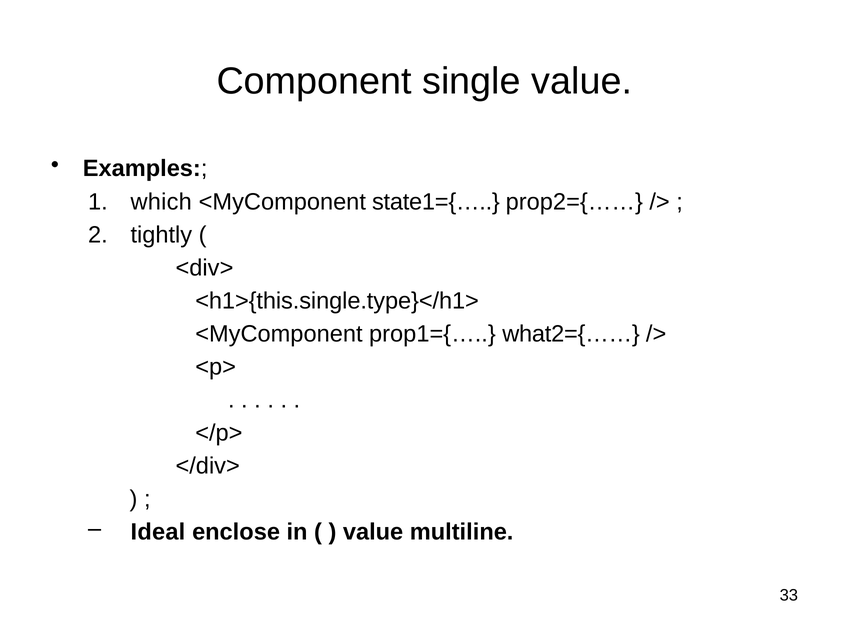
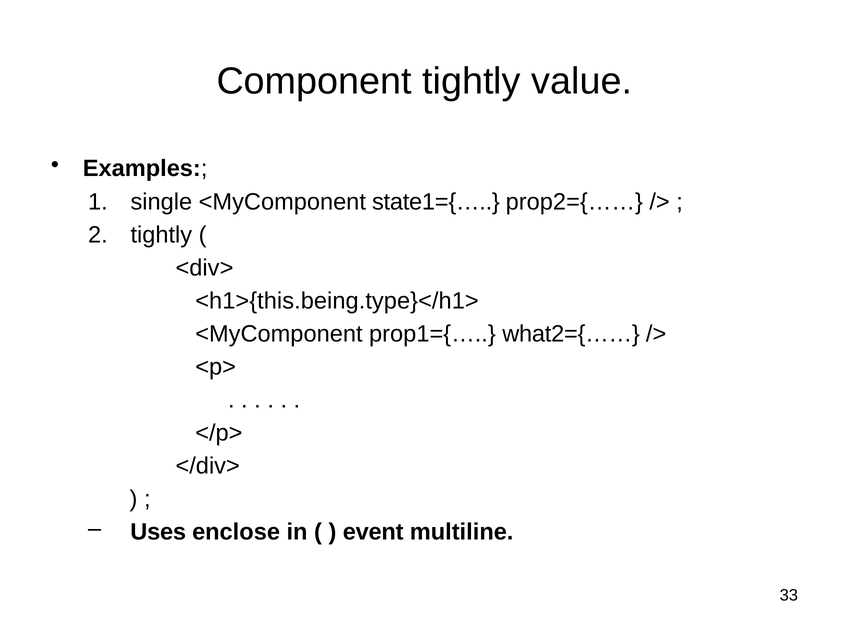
Component single: single -> tightly
which: which -> single
<h1>{this.single.type}</h1>: <h1>{this.single.type}</h1> -> <h1>{this.being.type}</h1>
Ideal: Ideal -> Uses
value at (373, 532): value -> event
